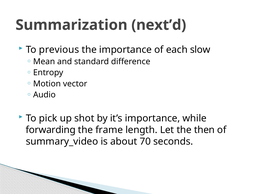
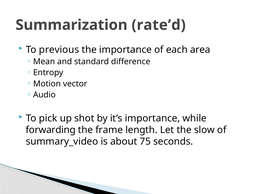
next’d: next’d -> rate’d
slow: slow -> area
then: then -> slow
70: 70 -> 75
